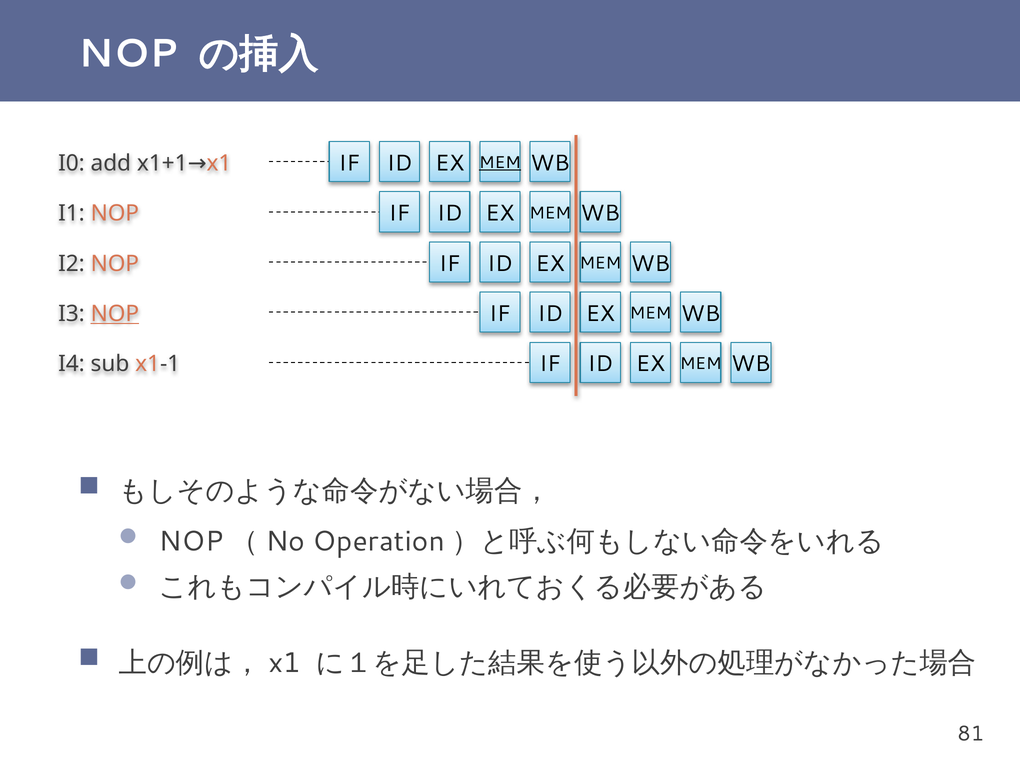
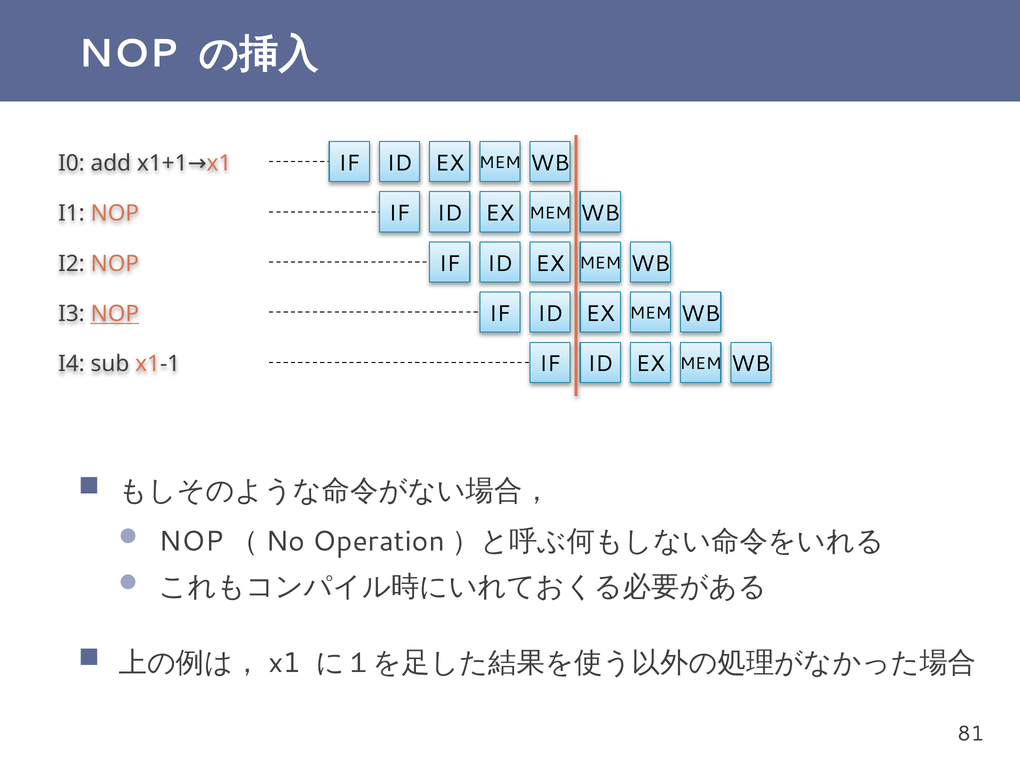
MEM at (500, 163) underline: present -> none
